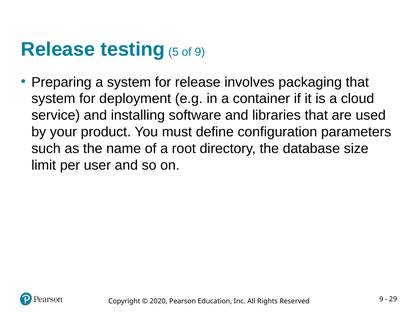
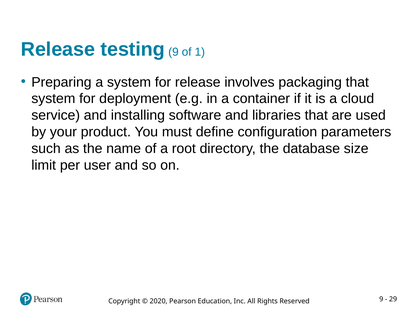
testing 5: 5 -> 9
of 9: 9 -> 1
